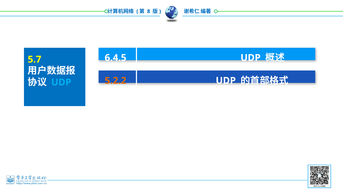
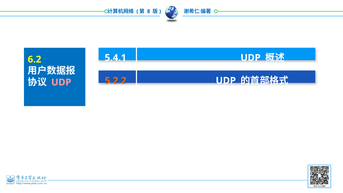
6.4.5: 6.4.5 -> 5.4.1
5.7: 5.7 -> 6.2
UDP at (61, 82) colour: light blue -> pink
